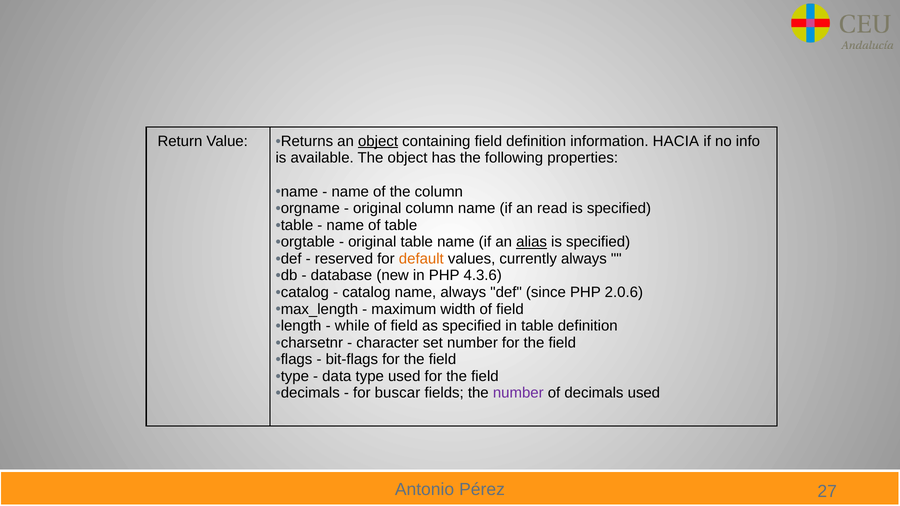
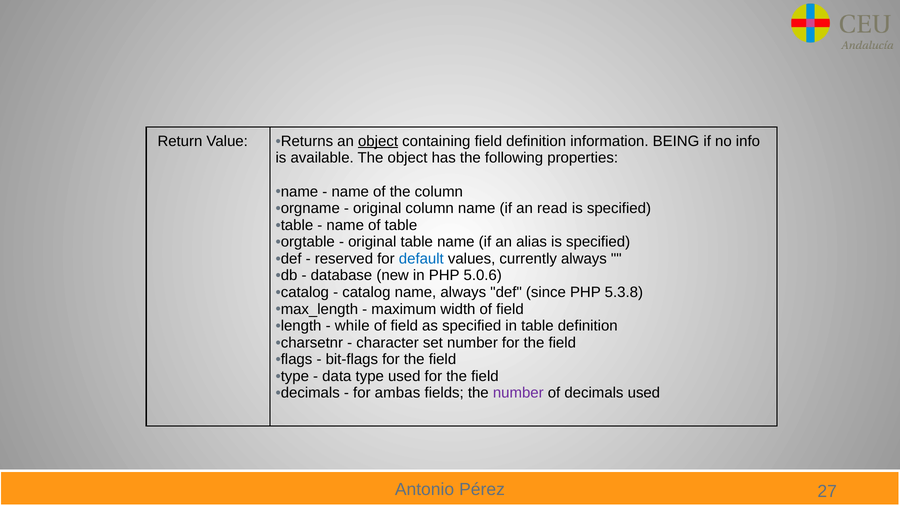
HACIA: HACIA -> BEING
alias underline: present -> none
default colour: orange -> blue
4.3.6: 4.3.6 -> 5.0.6
2.0.6: 2.0.6 -> 5.3.8
buscar: buscar -> ambas
